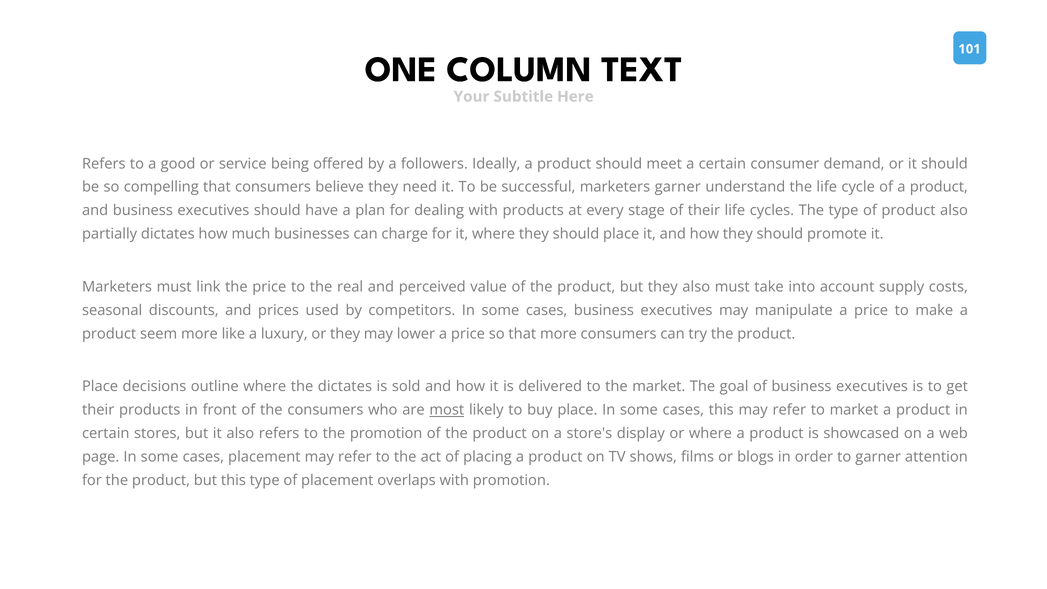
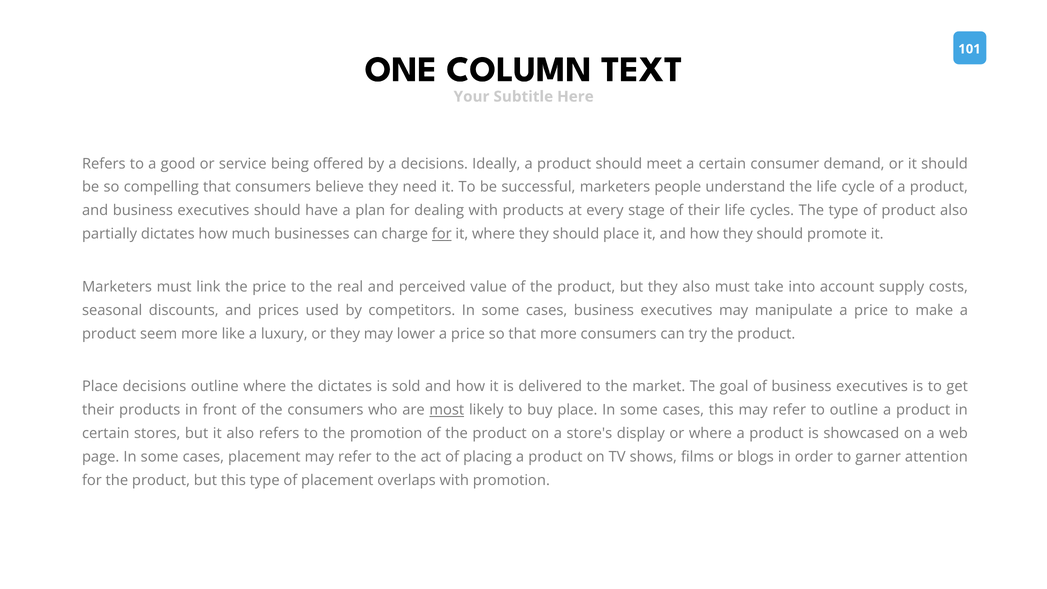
a followers: followers -> decisions
marketers garner: garner -> people
for at (442, 234) underline: none -> present
to market: market -> outline
